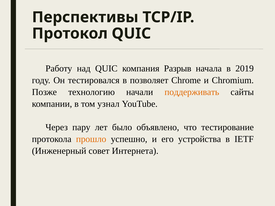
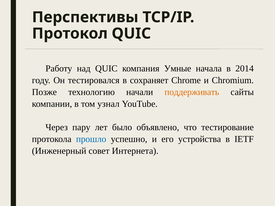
Разрыв: Разрыв -> Умные
2019: 2019 -> 2014
позволяет: позволяет -> сохраняет
прошло colour: orange -> blue
